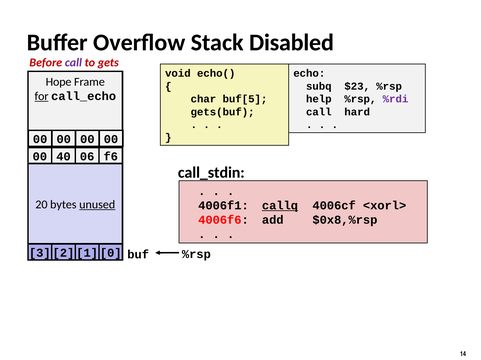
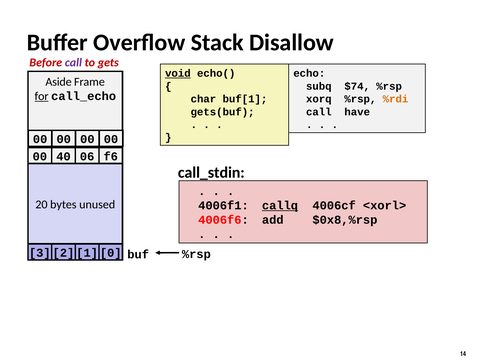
Disabled: Disabled -> Disallow
void underline: none -> present
Hope: Hope -> Aside
$23: $23 -> $74
buf[5: buf[5 -> buf[1
help: help -> xorq
%rdi colour: purple -> orange
hard: hard -> have
unused underline: present -> none
